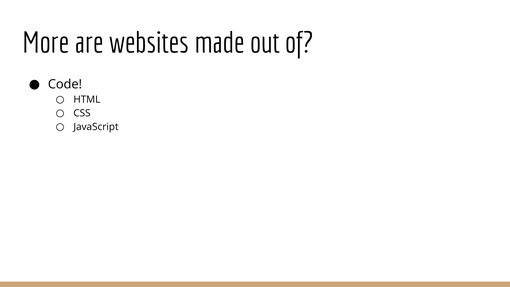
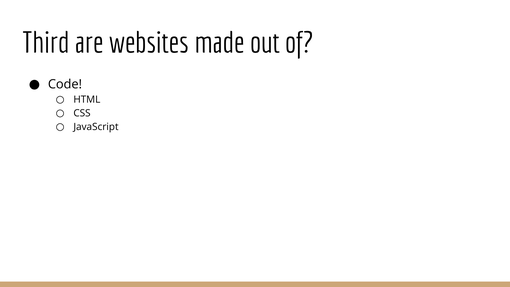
More: More -> Third
